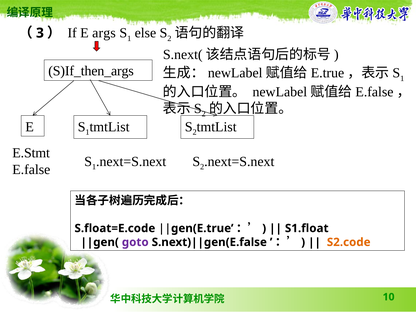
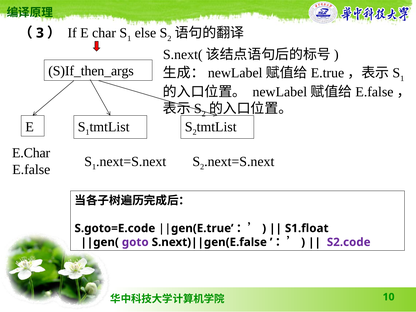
args: args -> char
E.Stmt: E.Stmt -> E.Char
S.float=E.code: S.float=E.code -> S.goto=E.code
S2.code colour: orange -> purple
